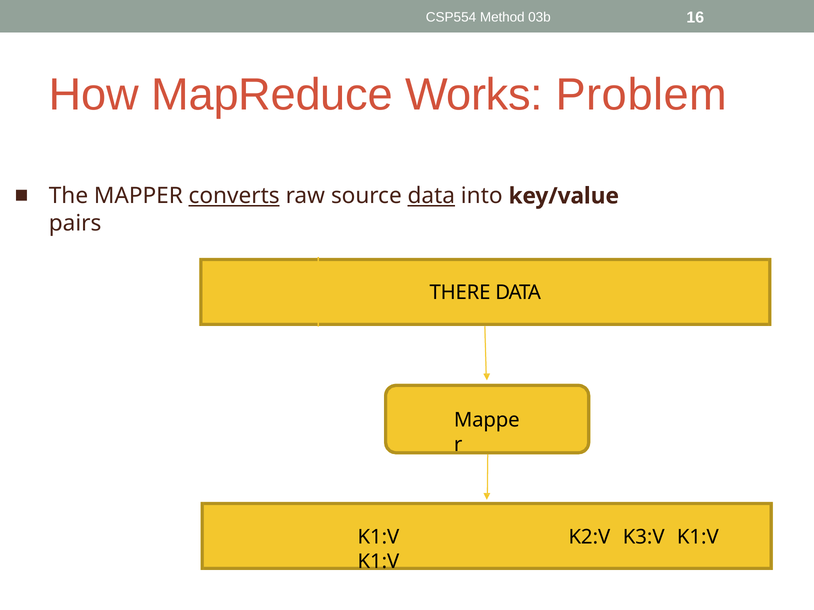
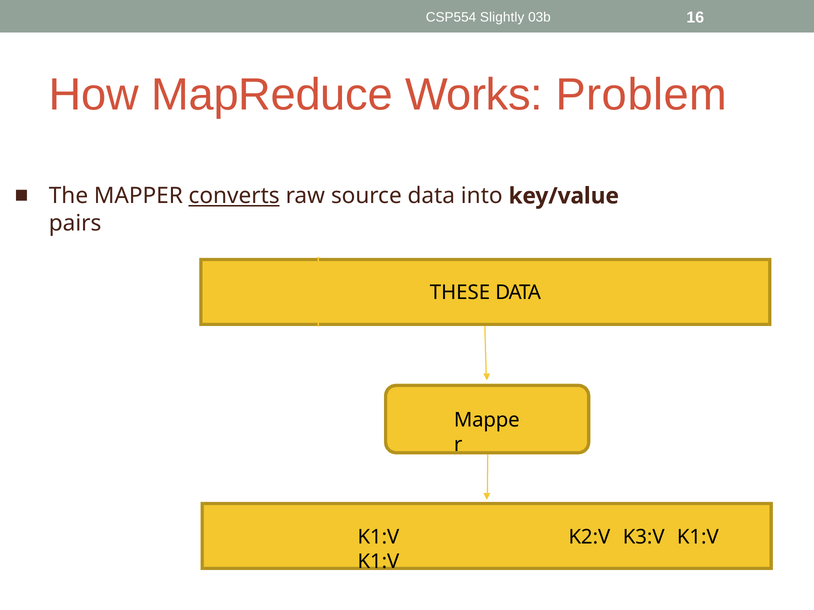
Method: Method -> Slightly
data at (431, 196) underline: present -> none
THERE: THERE -> THESE
